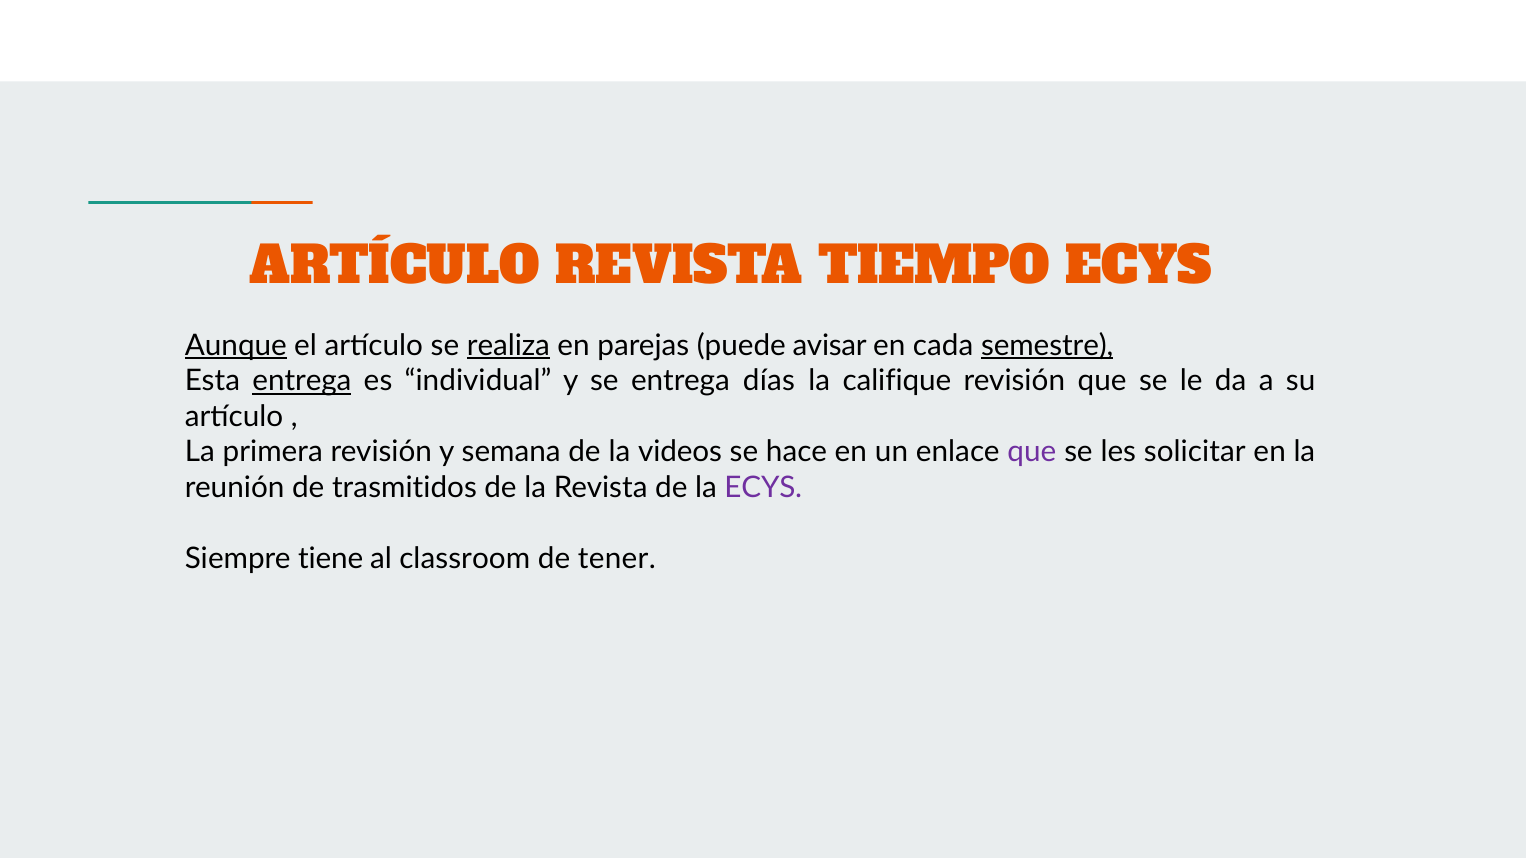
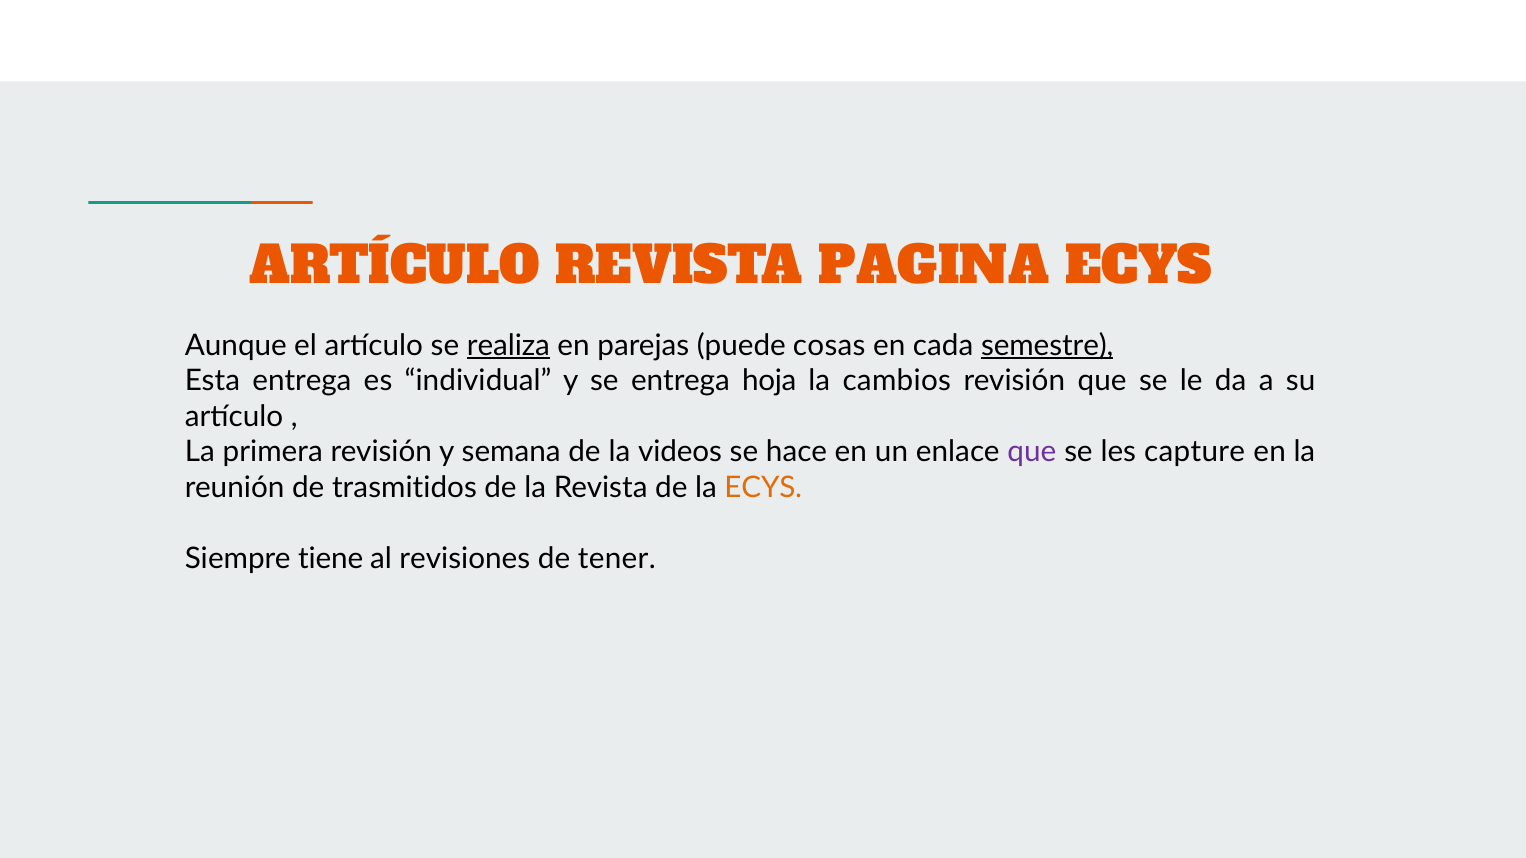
TIEMPO: TIEMPO -> PAGINA
Aunque underline: present -> none
avisar: avisar -> cosas
entrega at (302, 381) underline: present -> none
días: días -> hoja
califique: califique -> cambios
solicitar: solicitar -> capture
ECYS at (763, 488) colour: purple -> orange
classroom: classroom -> revisiones
